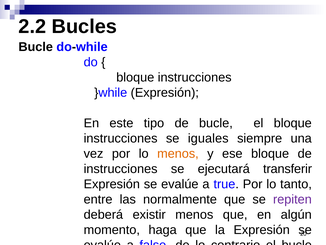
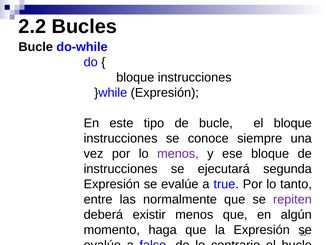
iguales: iguales -> conoce
menos at (178, 153) colour: orange -> purple
transferir: transferir -> segunda
